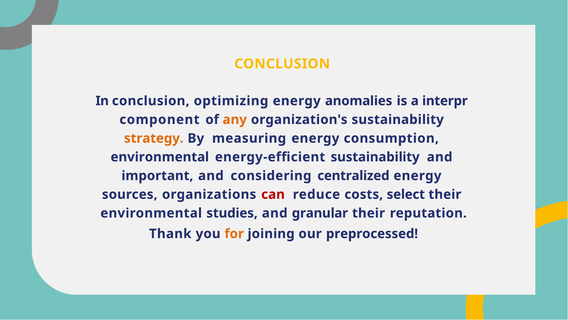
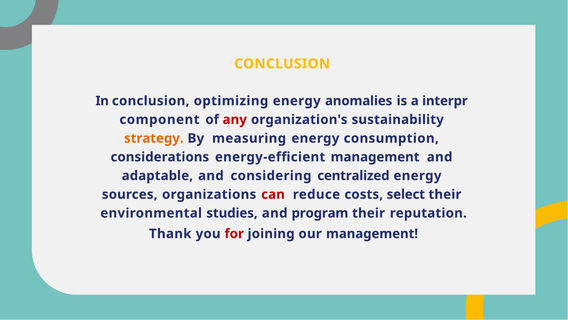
any colour: orange -> red
environmental at (160, 157): environmental -> considerations
energy-efﬁcient sustainability: sustainability -> management
important: important -> adaptable
granular: granular -> program
for colour: orange -> red
our preprocessed: preprocessed -> management
